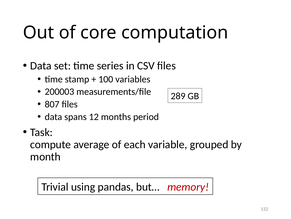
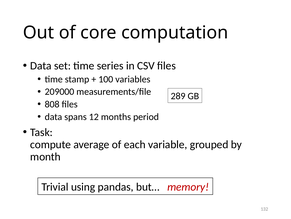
200003: 200003 -> 209000
807: 807 -> 808
